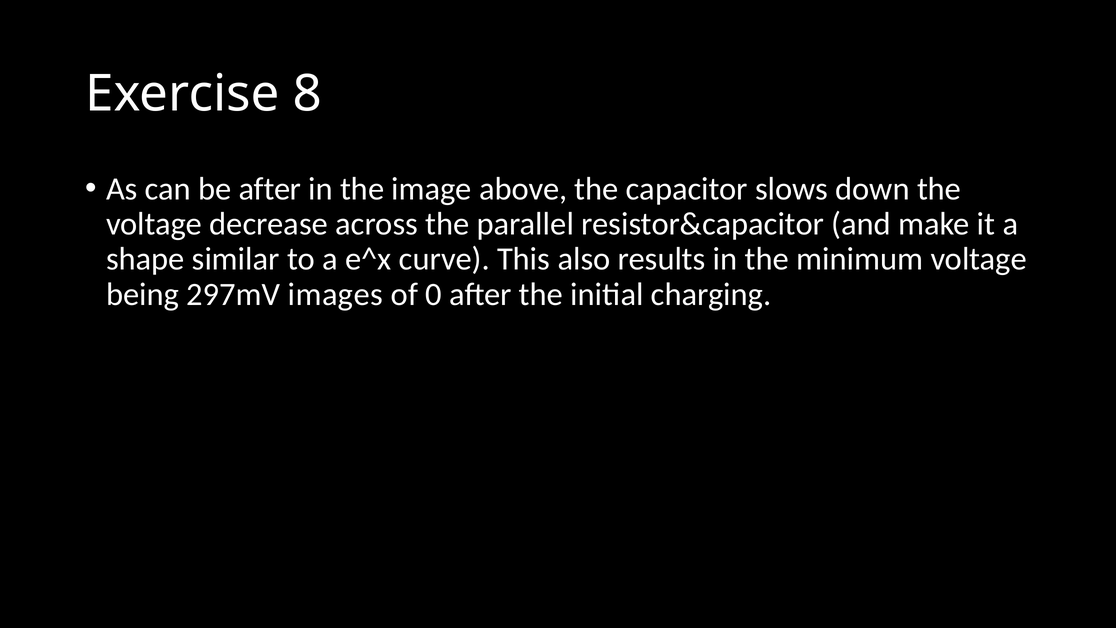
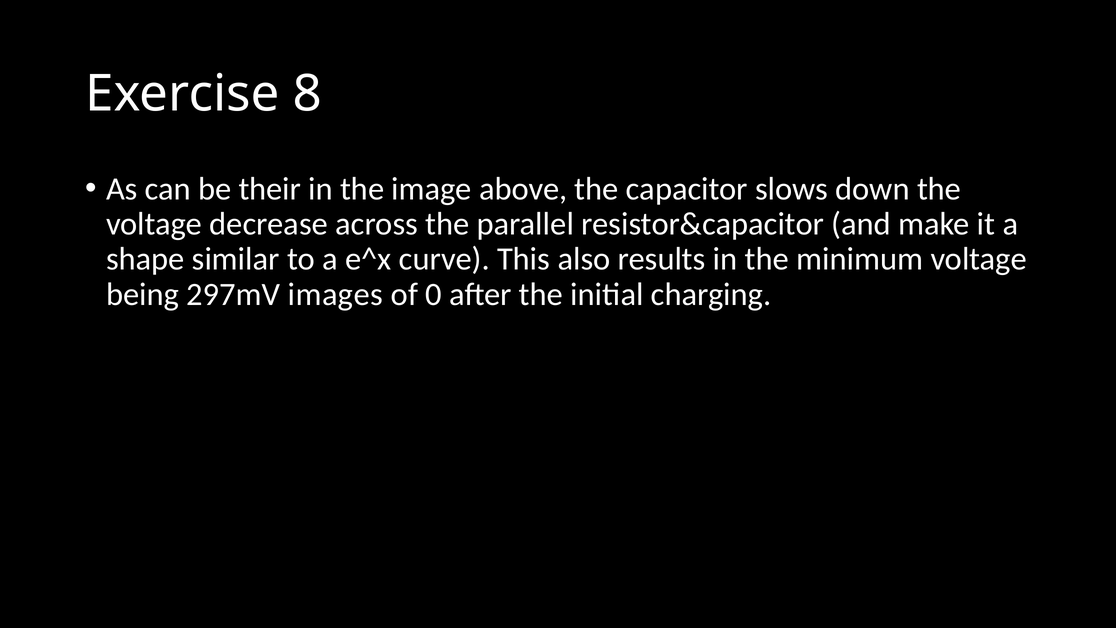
be after: after -> their
